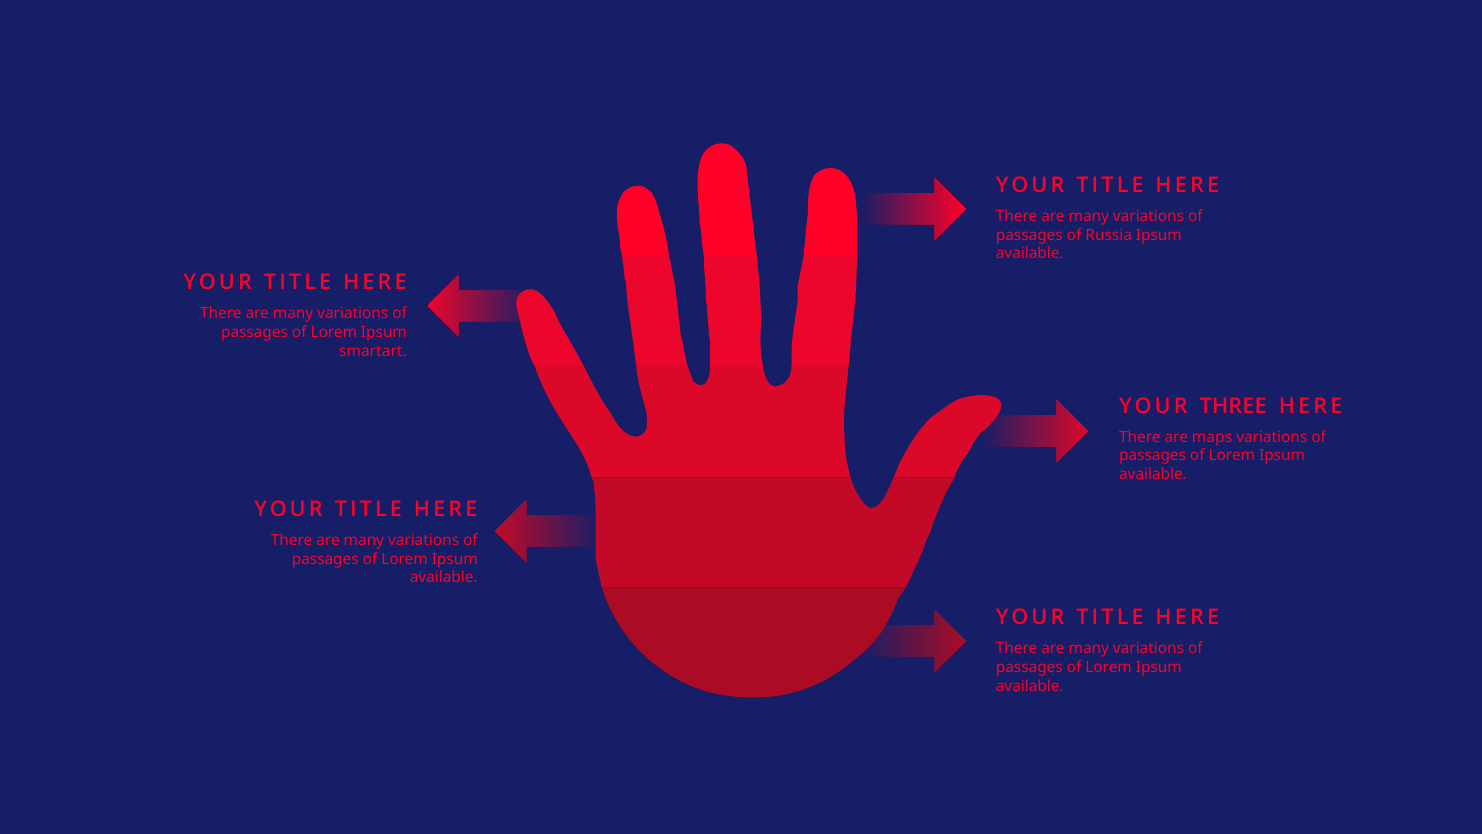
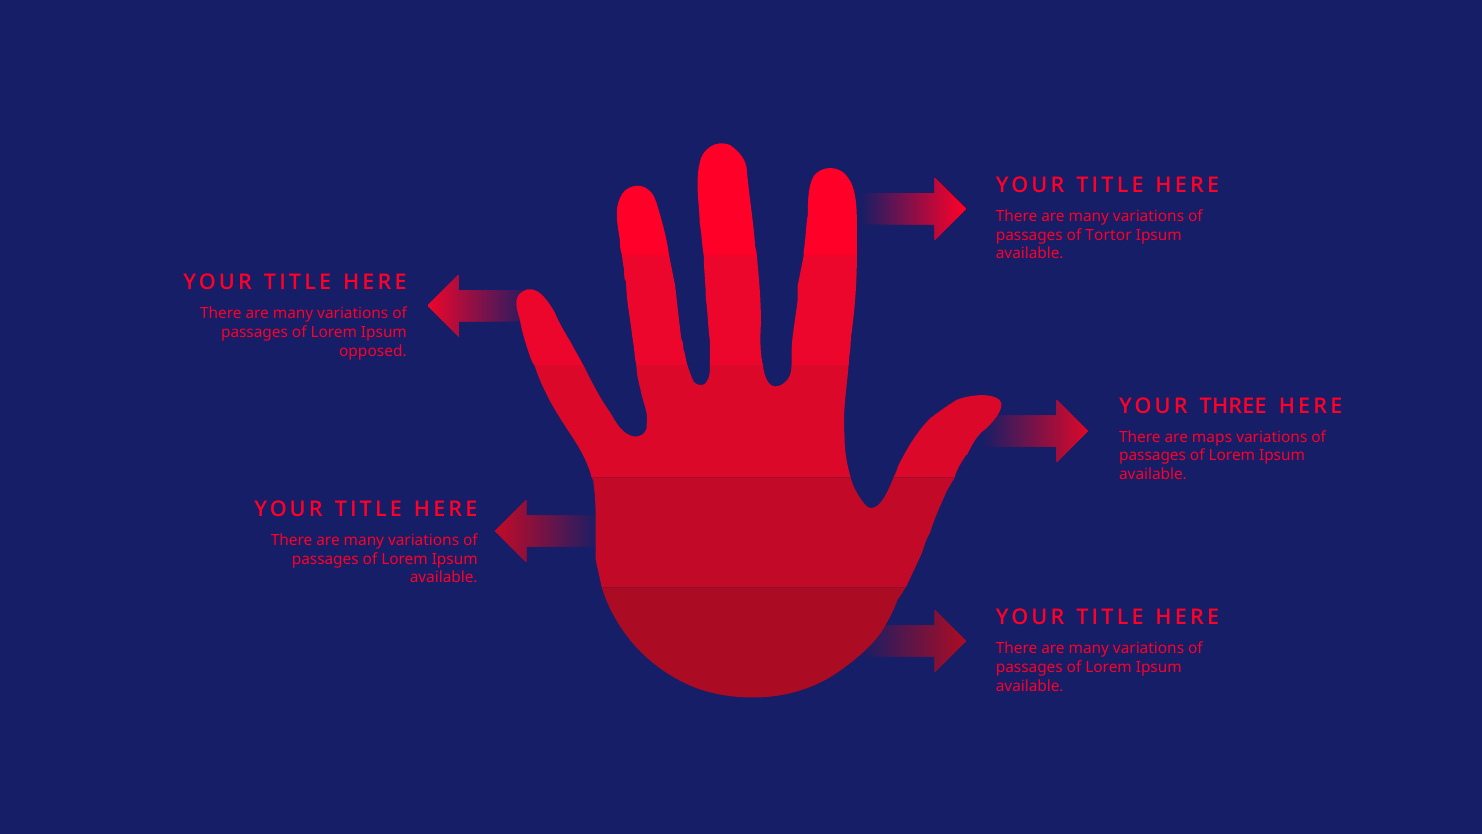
Russia: Russia -> Tortor
smartart: smartart -> opposed
